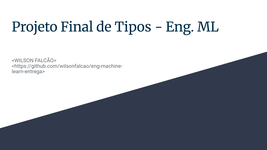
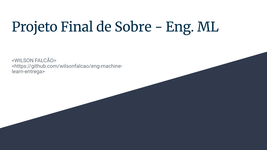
Tipos: Tipos -> Sobre
